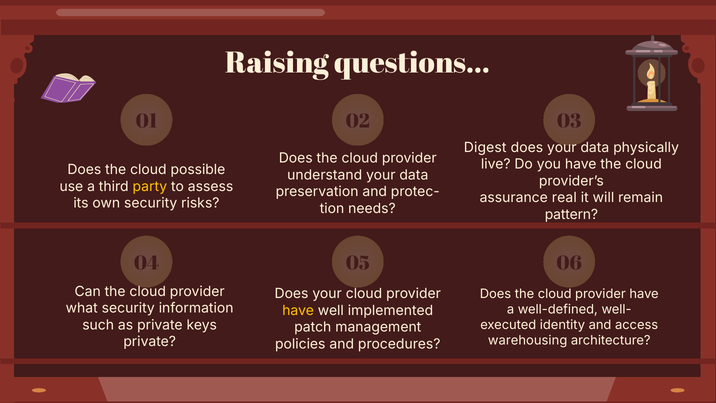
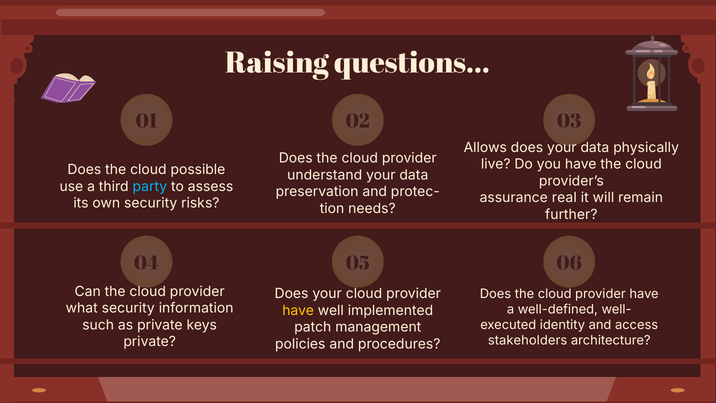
Digest: Digest -> Allows
party colour: yellow -> light blue
pattern: pattern -> further
warehousing: warehousing -> stakeholders
